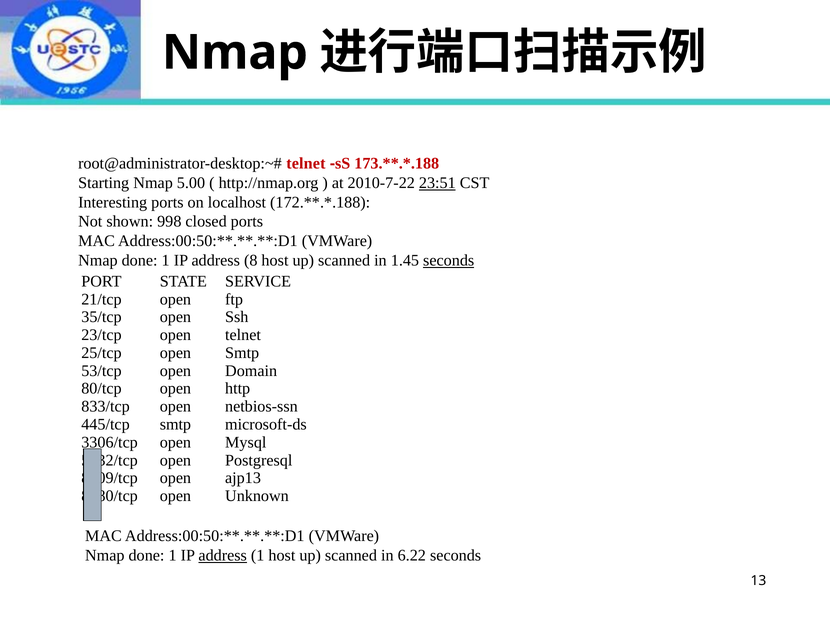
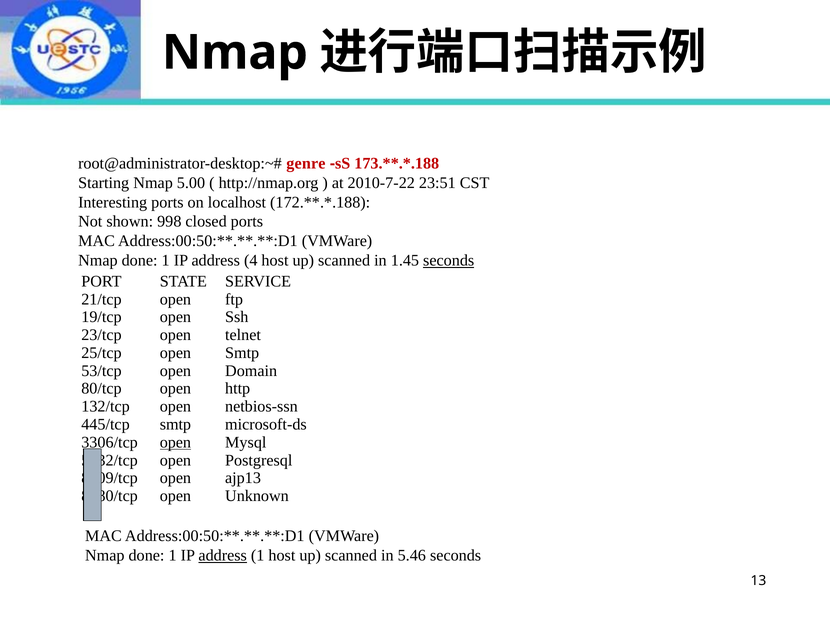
telnet at (306, 163): telnet -> genre
23:51 underline: present -> none
8: 8 -> 4
35/tcp: 35/tcp -> 19/tcp
833/tcp: 833/tcp -> 132/tcp
open at (175, 442) underline: none -> present
6.22: 6.22 -> 5.46
